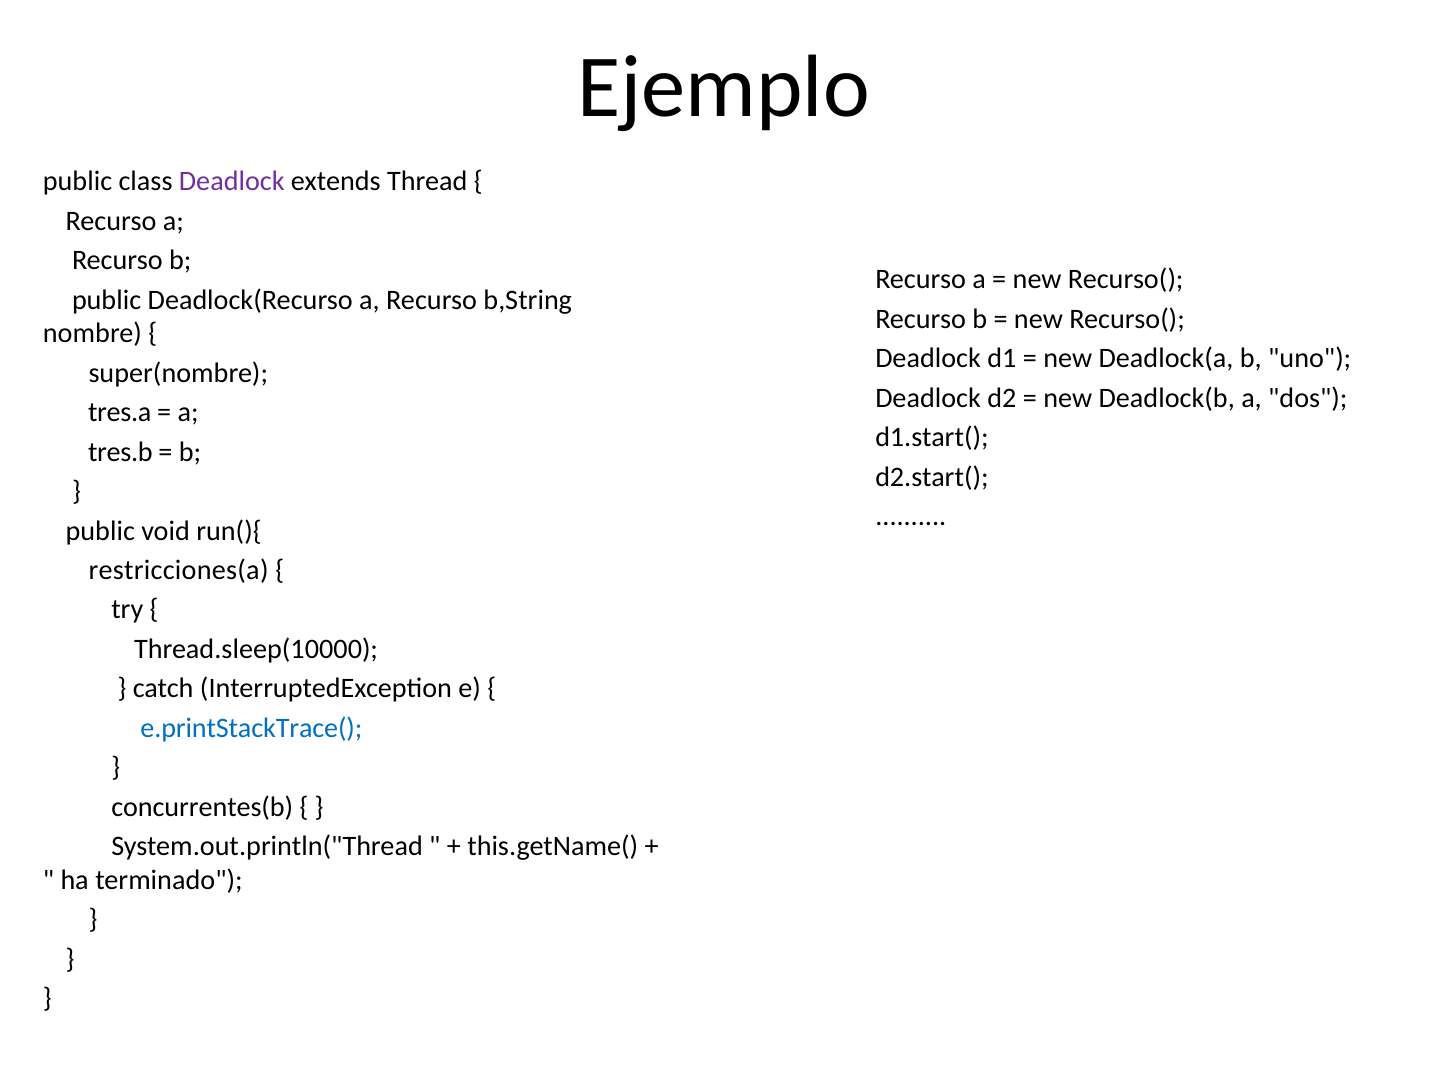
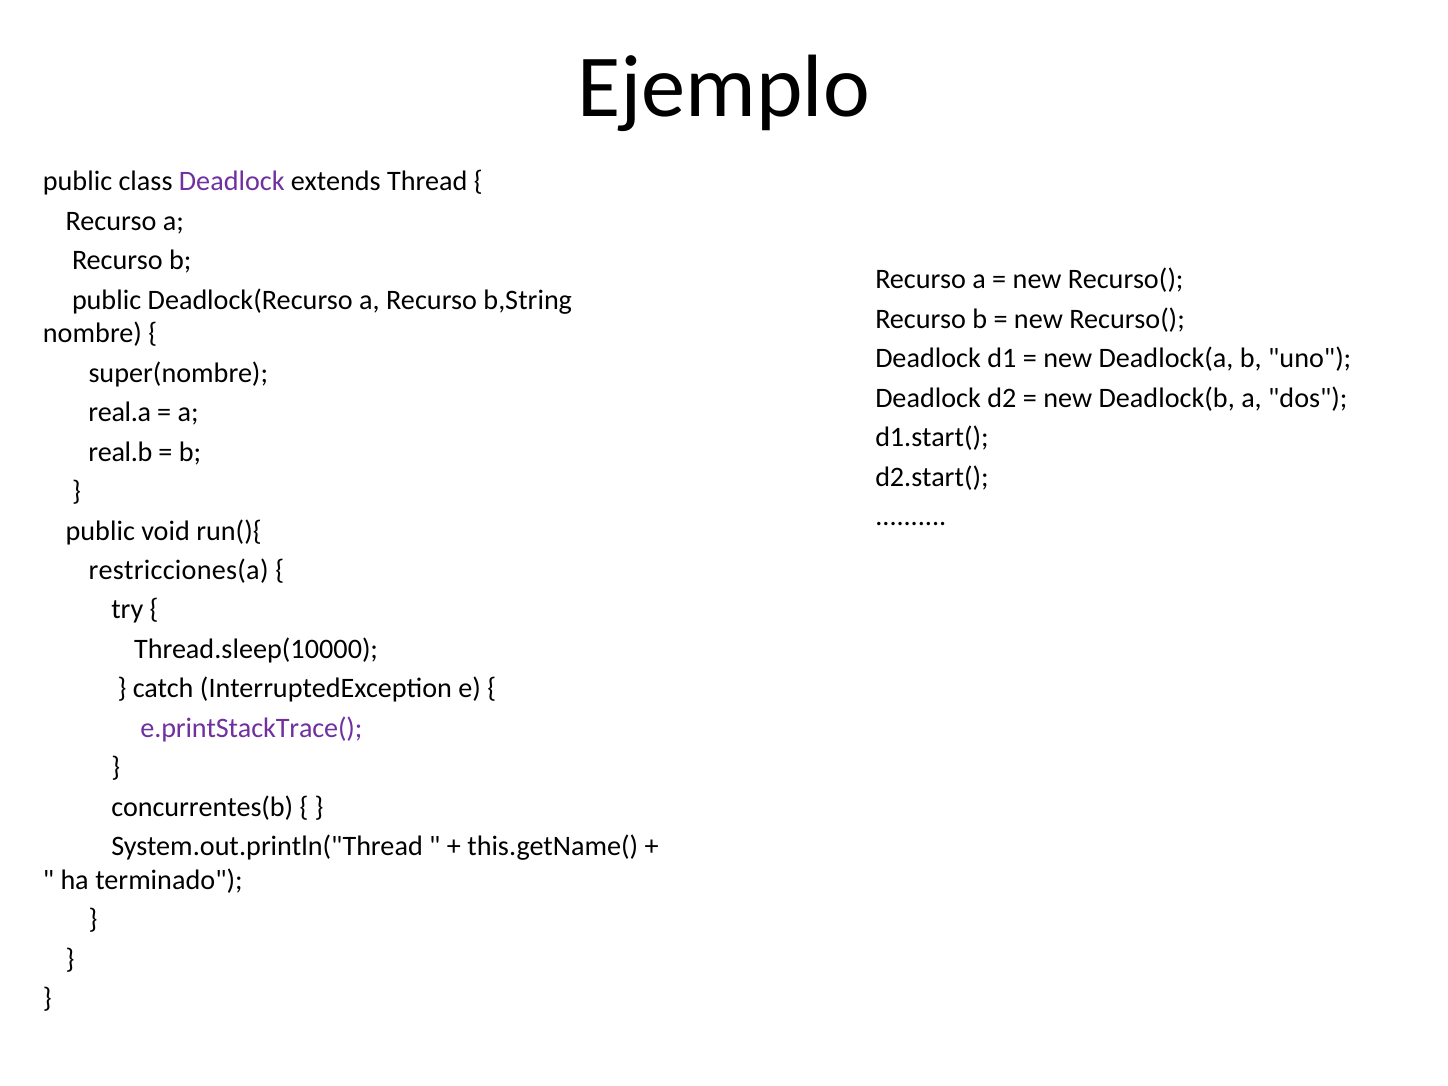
tres.a: tres.a -> real.a
tres.b: tres.b -> real.b
e.printStackTrace( colour: blue -> purple
